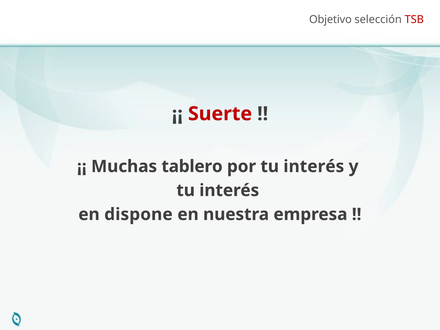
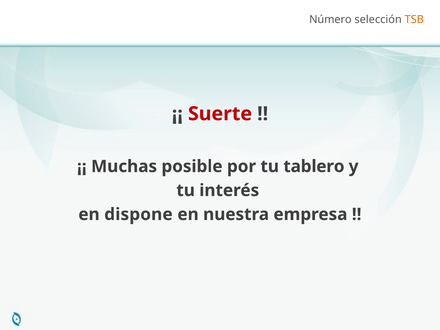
Objetivo: Objetivo -> Número
TSB colour: red -> orange
tablero: tablero -> posible
por tu interés: interés -> tablero
